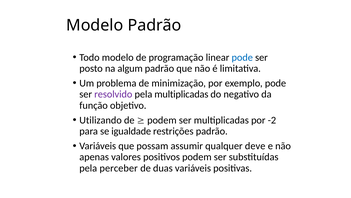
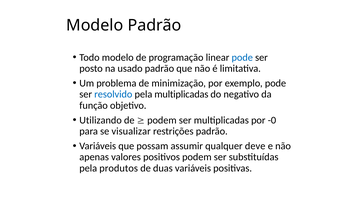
algum: algum -> usado
resolvido colour: purple -> blue
-2: -2 -> -0
igualdade: igualdade -> visualizar
perceber: perceber -> produtos
